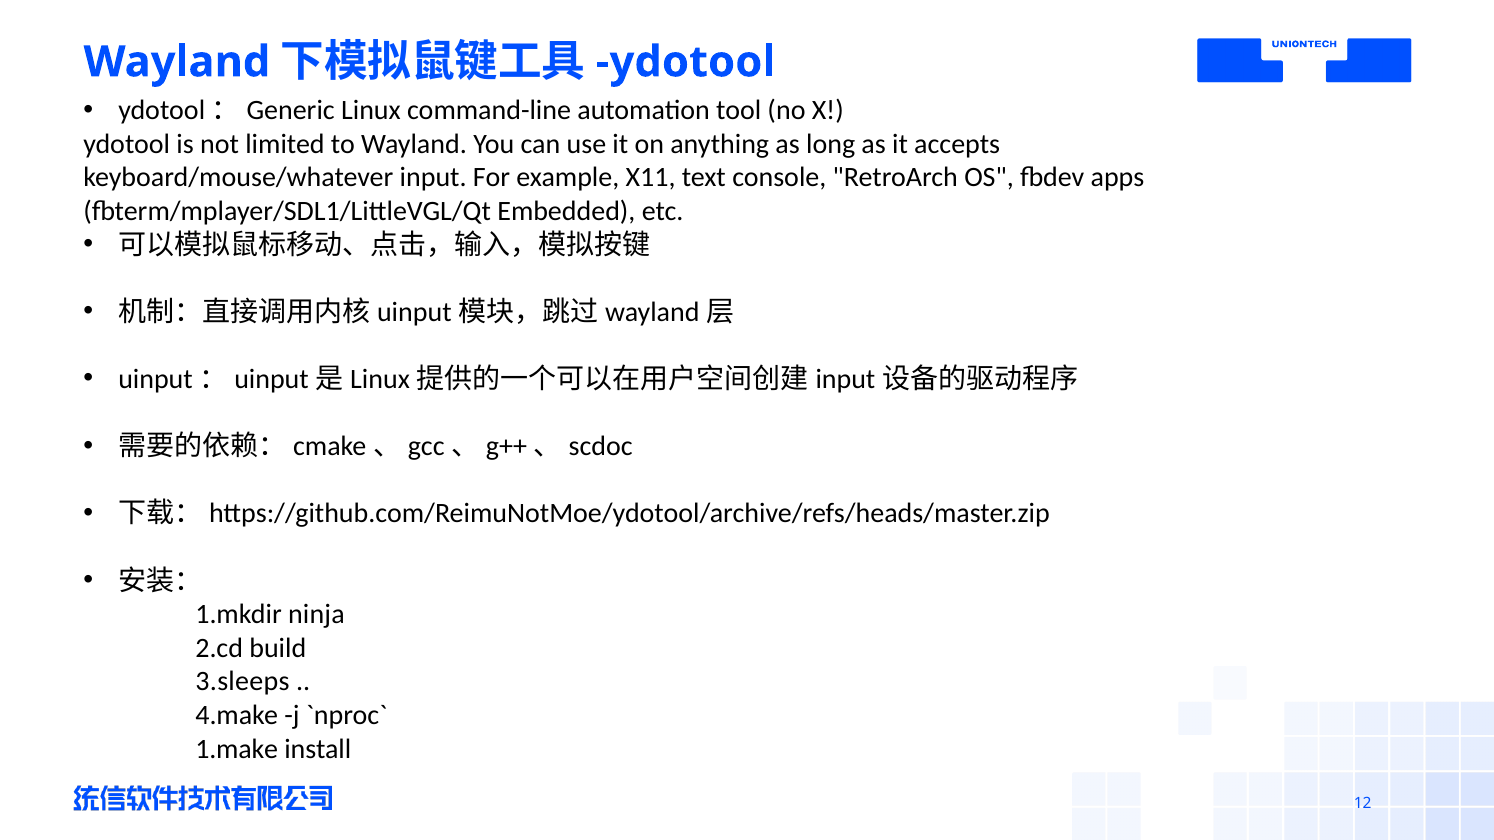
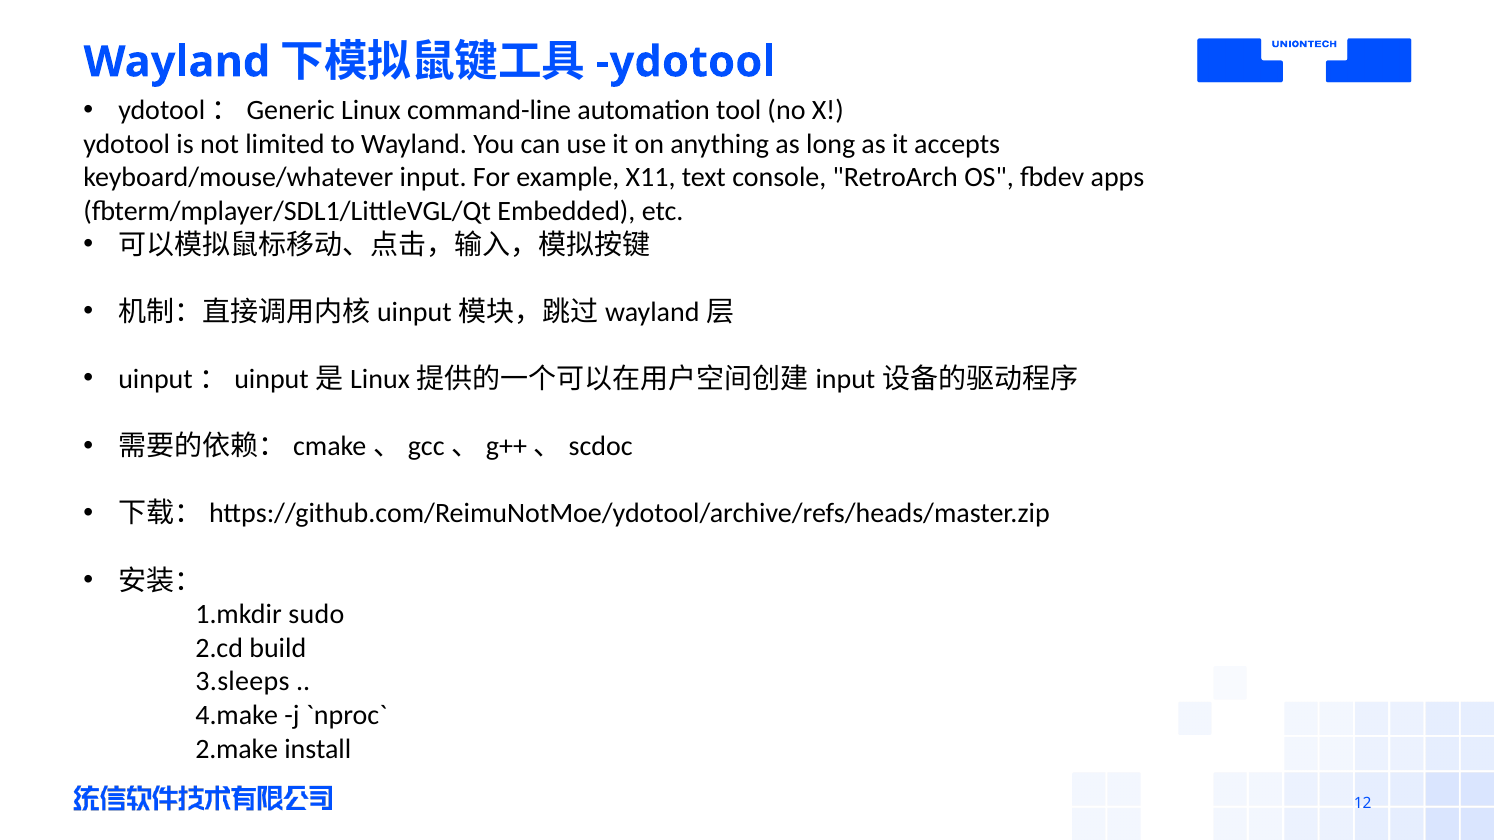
ninja: ninja -> sudo
1.make: 1.make -> 2.make
